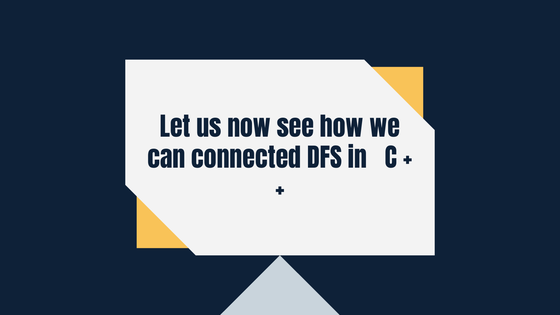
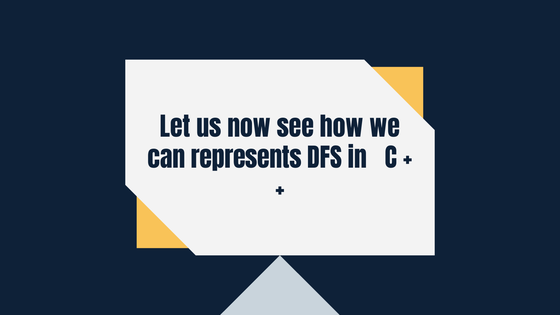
connected: connected -> represents
